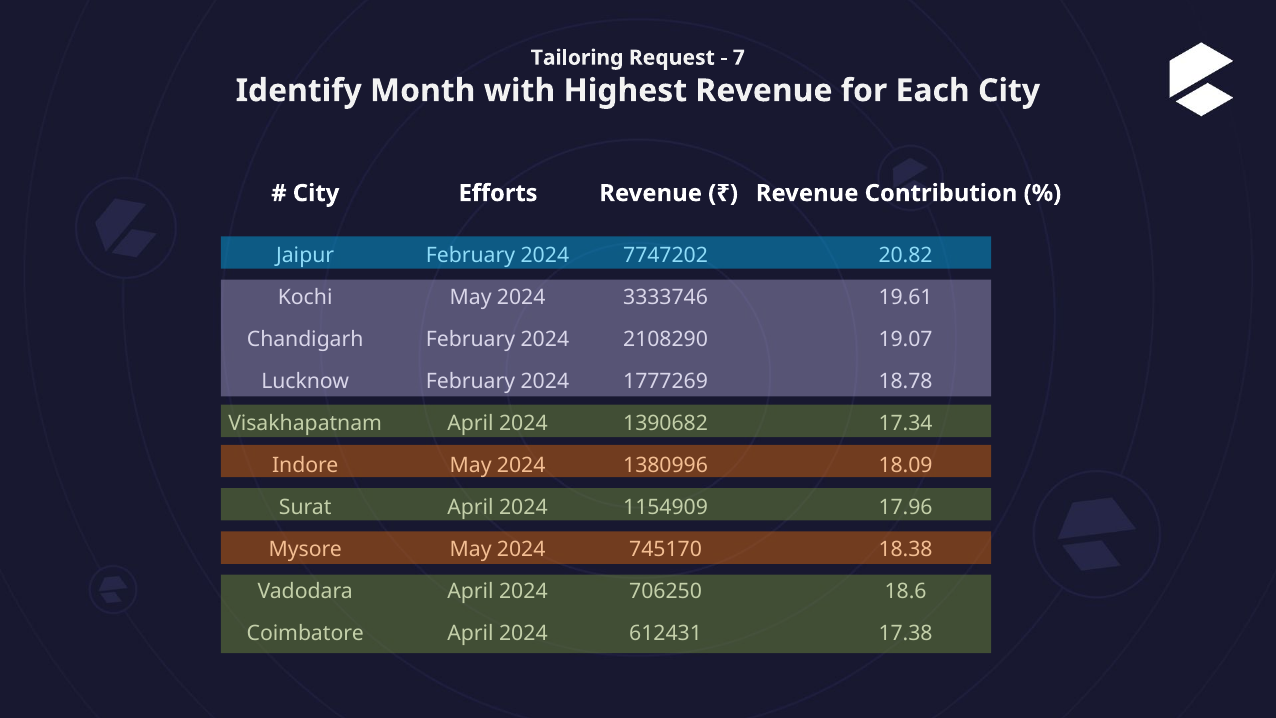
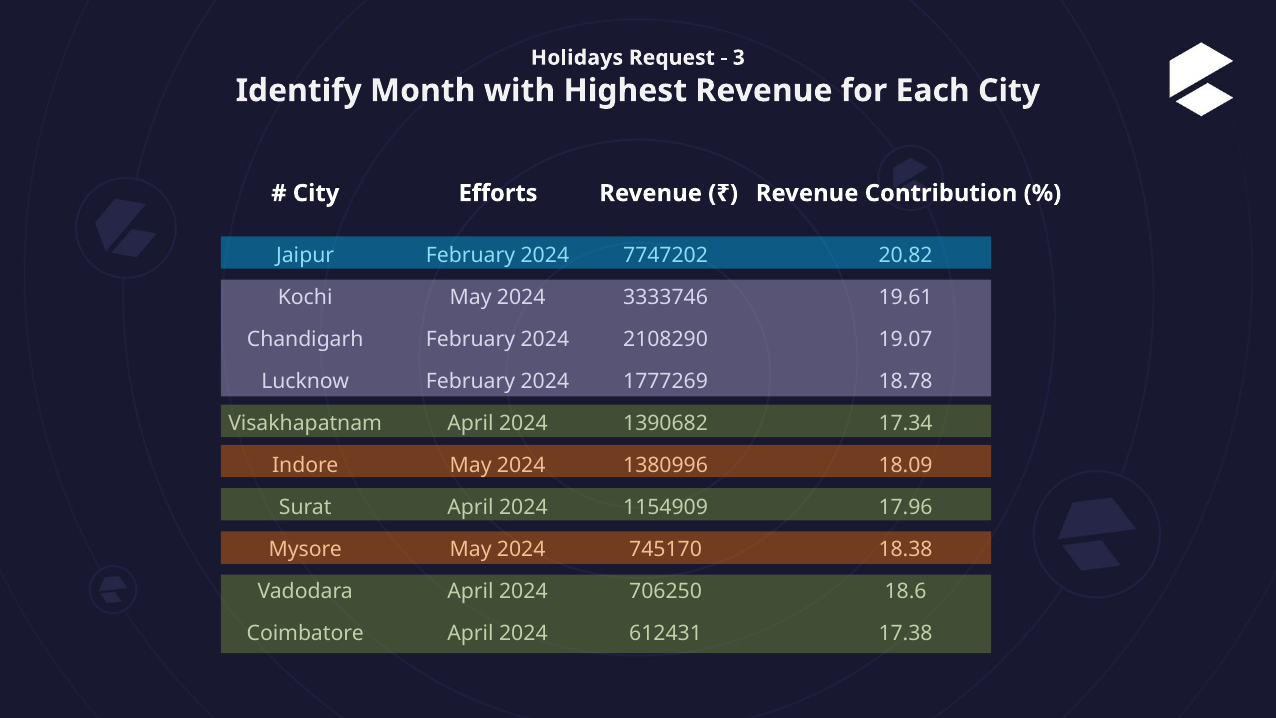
Tailoring: Tailoring -> Holidays
7: 7 -> 3
